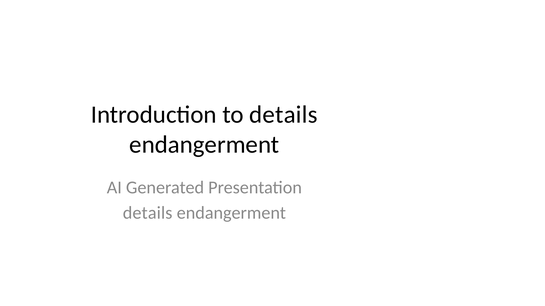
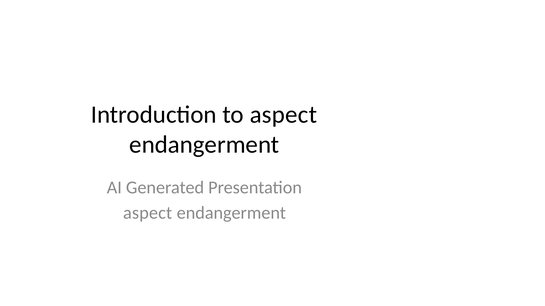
to details: details -> aspect
details at (148, 213): details -> aspect
